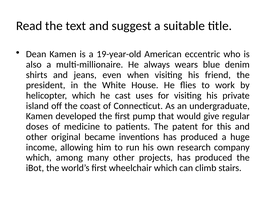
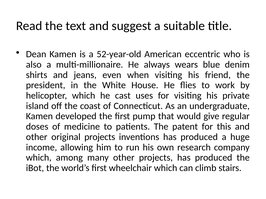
19-year-old: 19-year-old -> 52-year-old
original became: became -> projects
